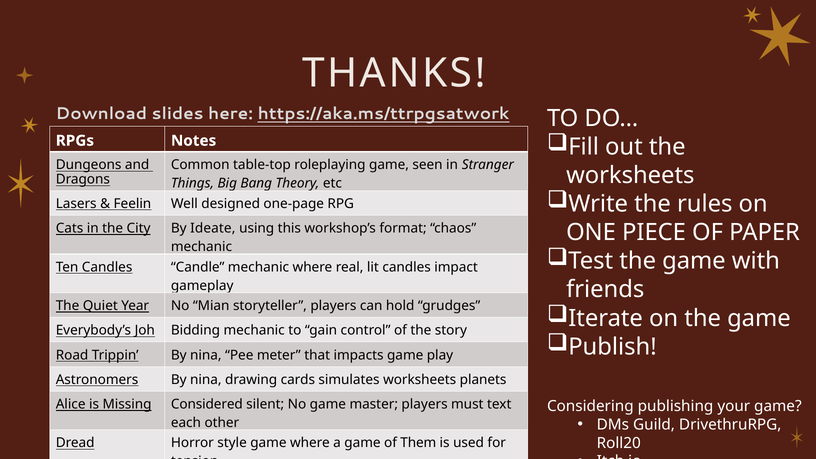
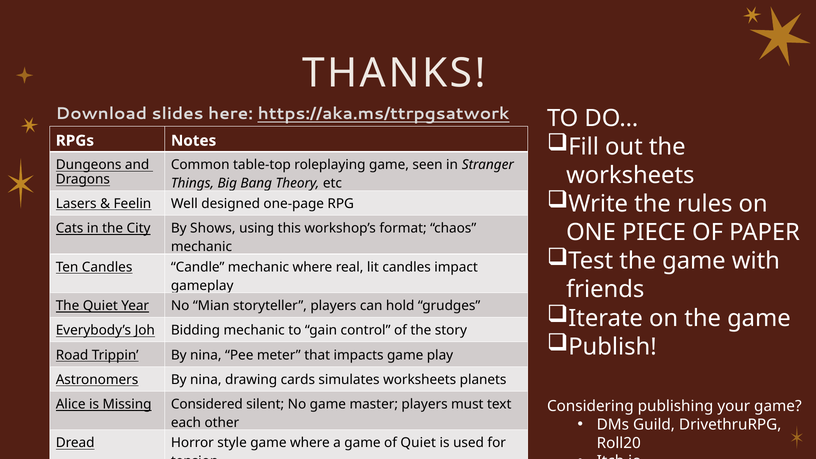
Ideate: Ideate -> Shows
of Them: Them -> Quiet
